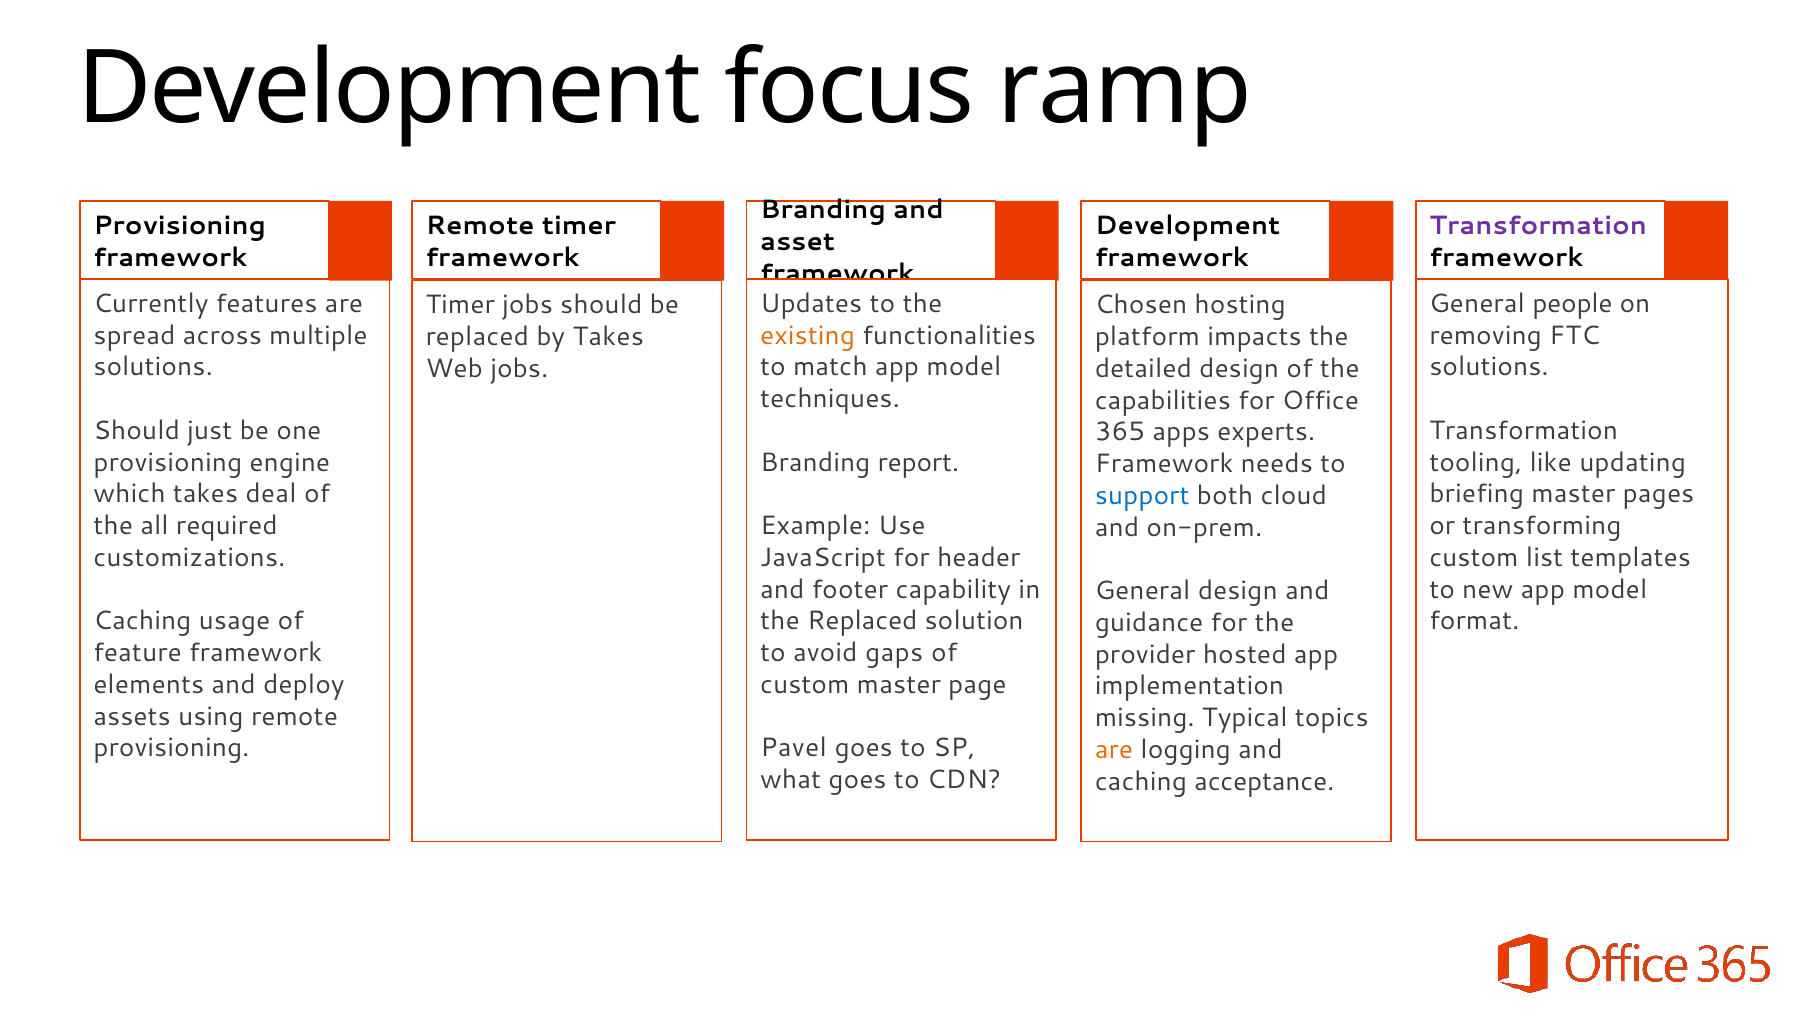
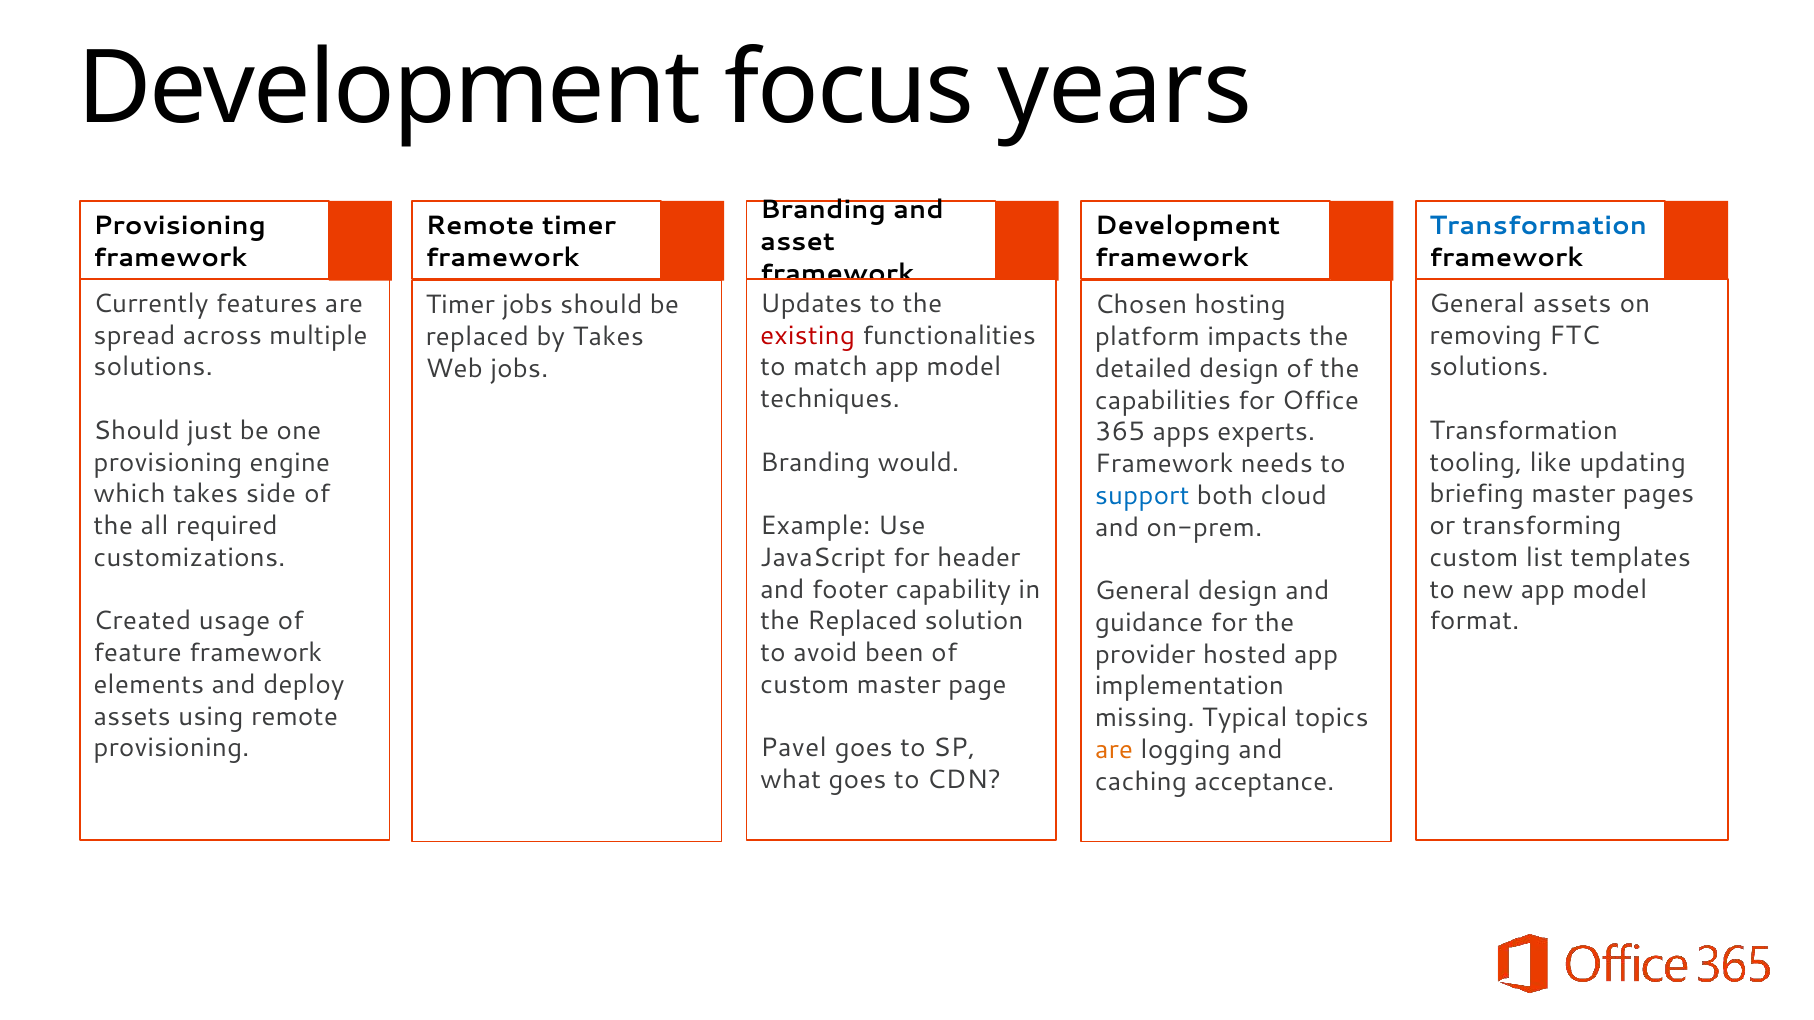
ramp: ramp -> years
Transformation at (1538, 226) colour: purple -> blue
General people: people -> assets
existing colour: orange -> red
report: report -> would
deal: deal -> side
Caching at (142, 622): Caching -> Created
gaps: gaps -> been
